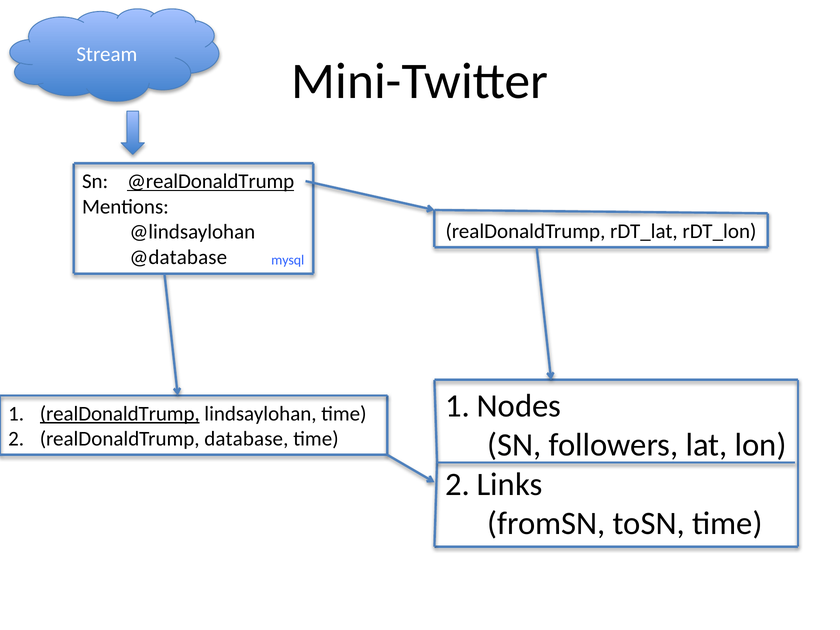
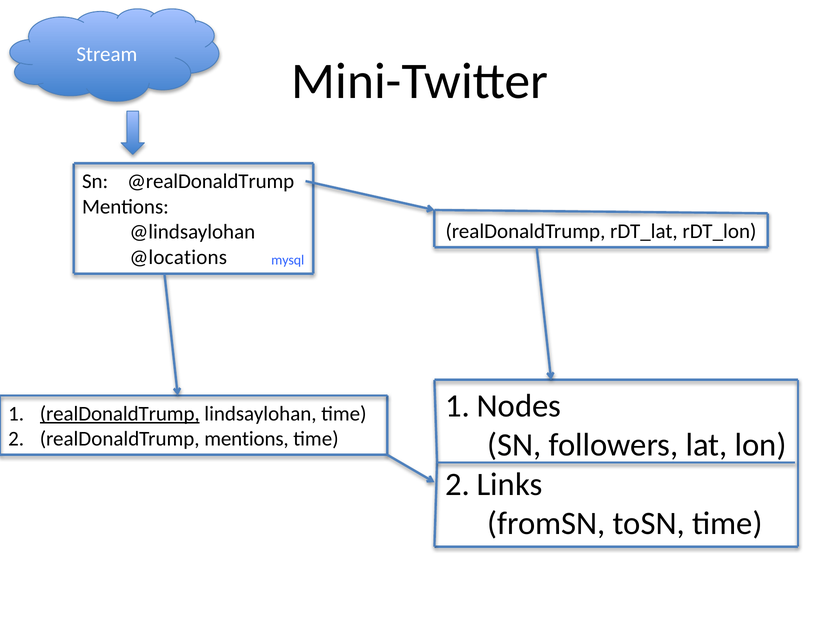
@realDonaldTrump underline: present -> none
@database: @database -> @locations
realDonaldTrump database: database -> mentions
